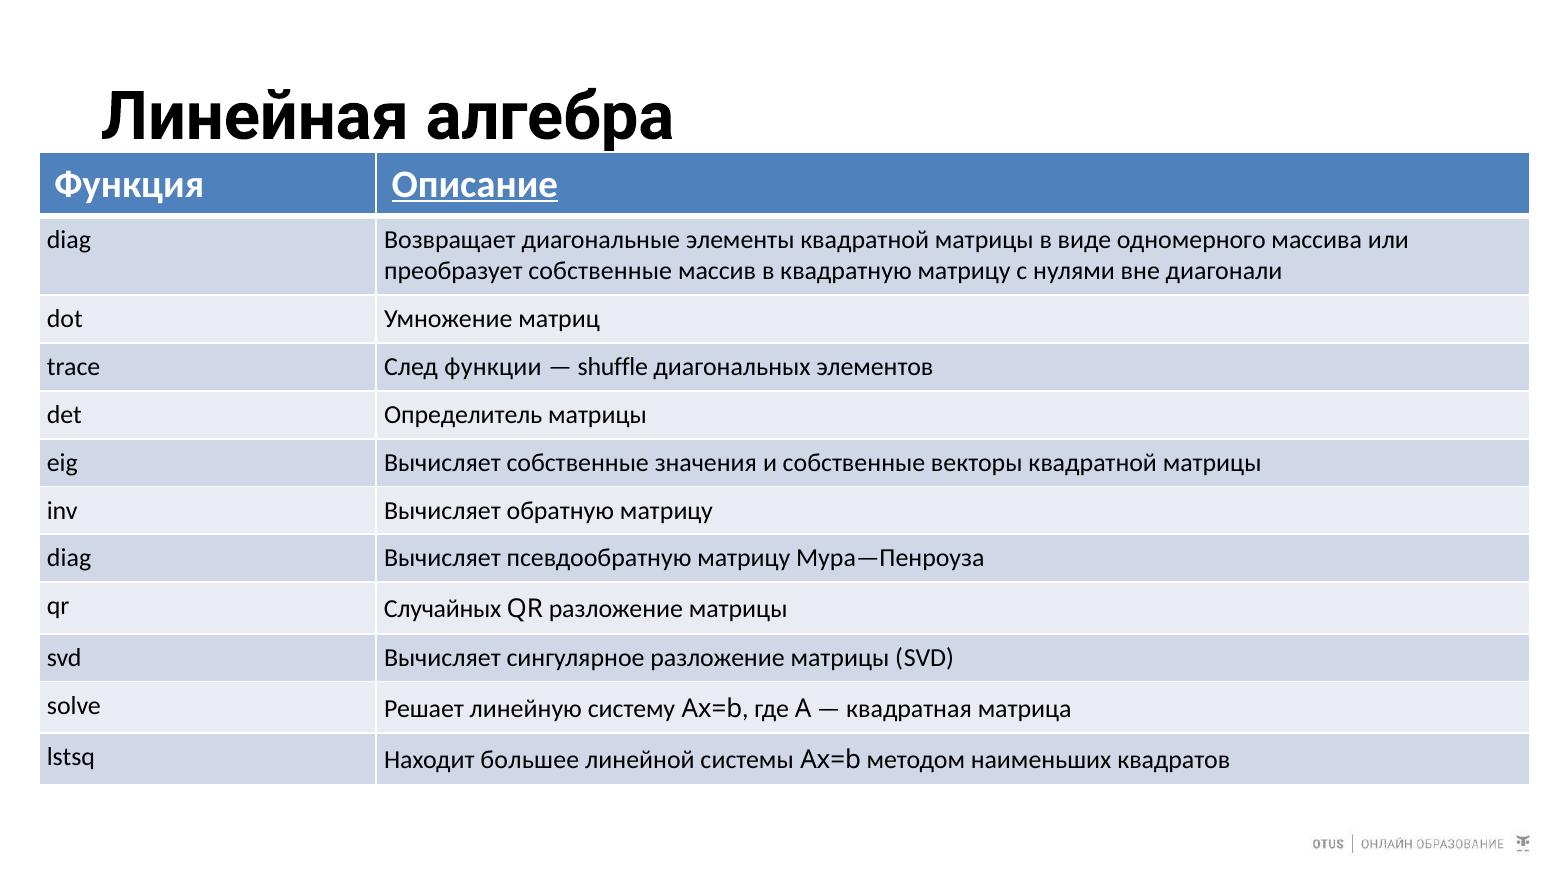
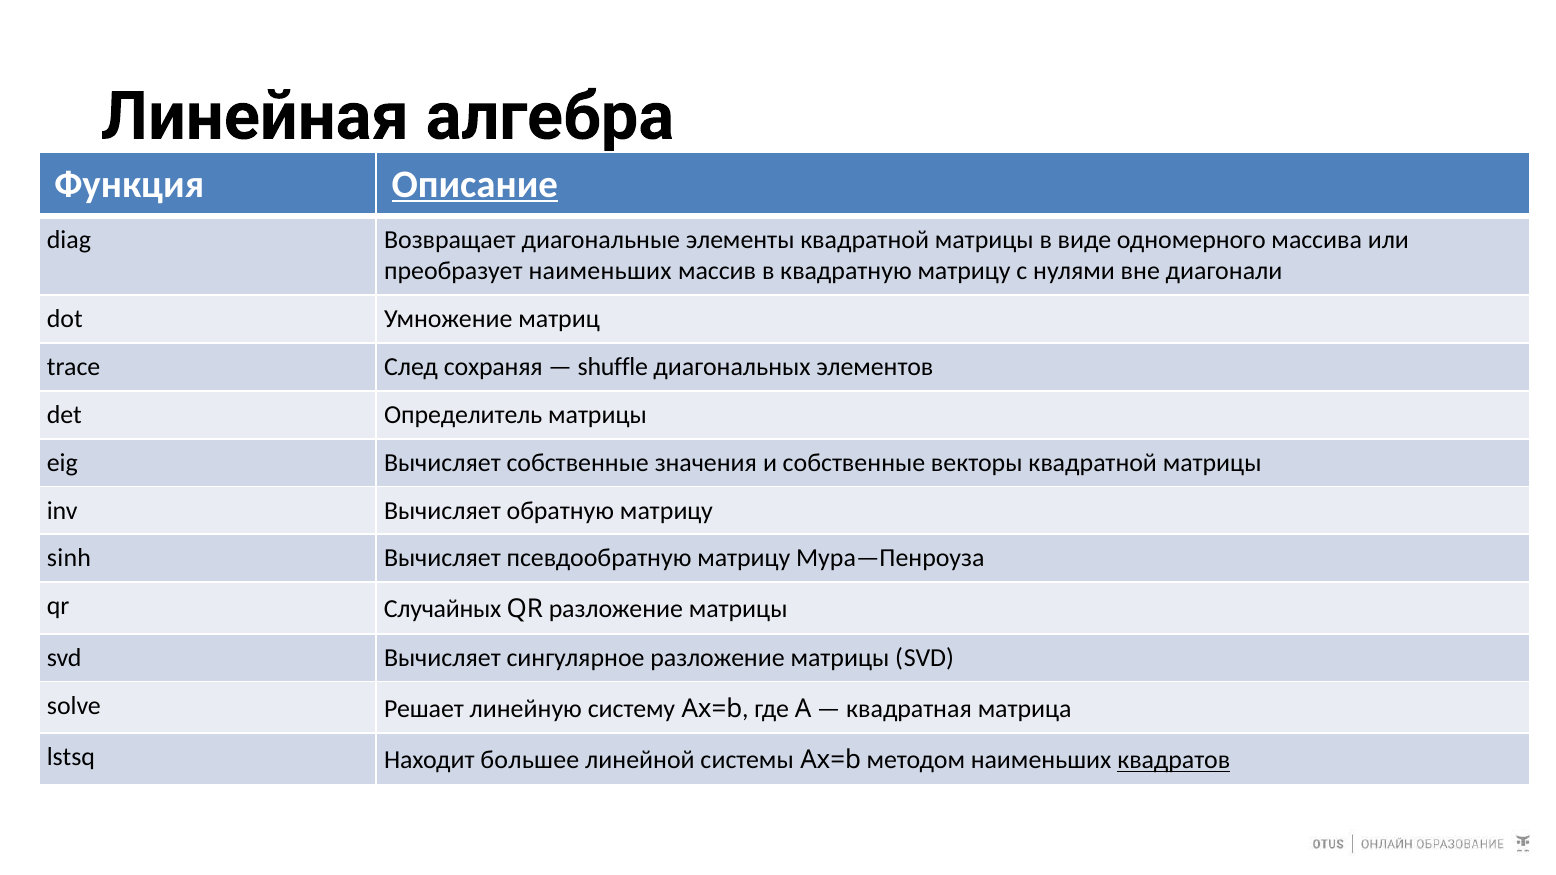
преобразует собственные: собственные -> наименьших
функции: функции -> сохраняя
diag at (69, 559): diag -> sinh
квадратов underline: none -> present
